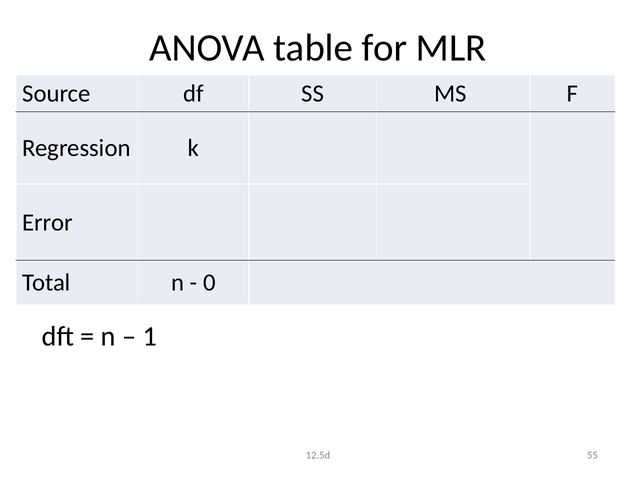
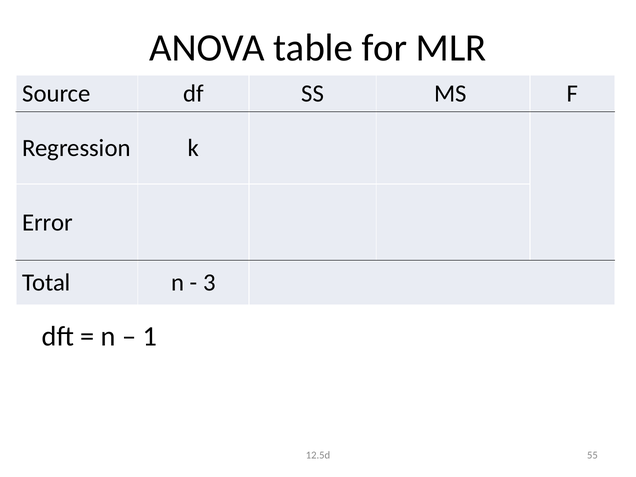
0: 0 -> 3
